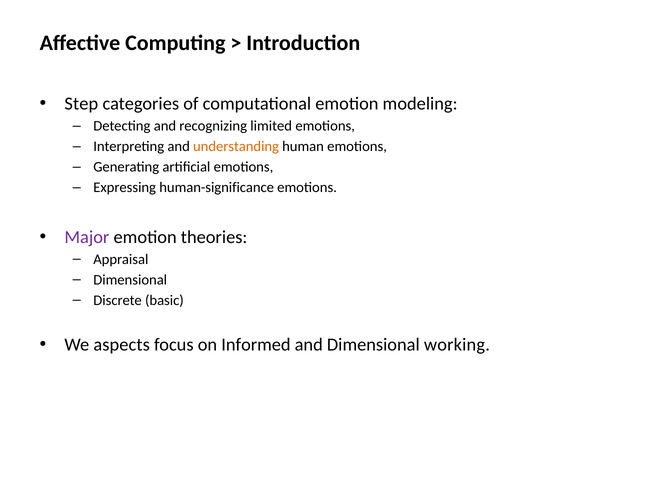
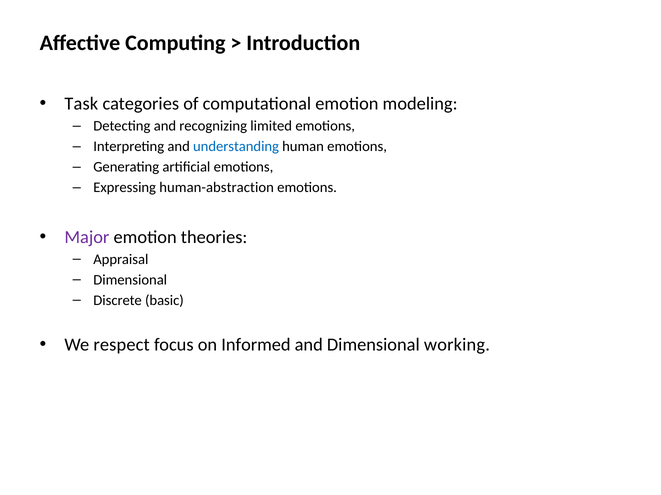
Step: Step -> Task
understanding colour: orange -> blue
human-significance: human-significance -> human-abstraction
aspects: aspects -> respect
